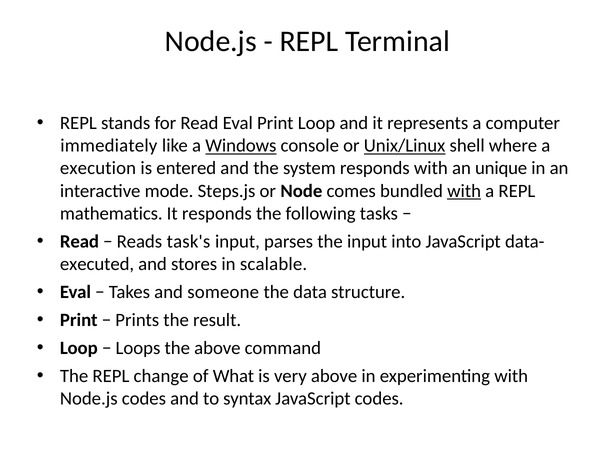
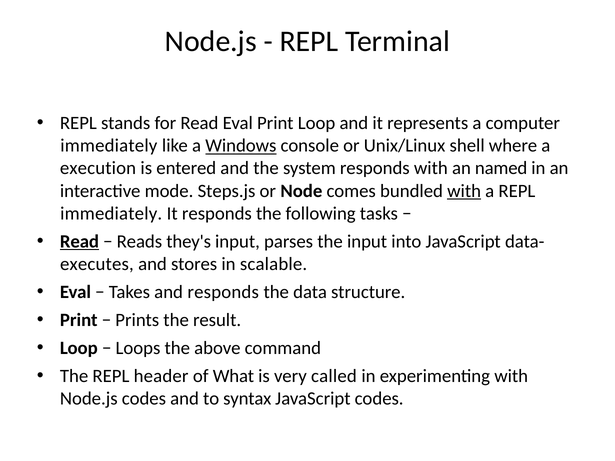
Unix/Linux underline: present -> none
unique: unique -> named
mathematics at (111, 213): mathematics -> immediately
Read at (80, 241) underline: none -> present
task's: task's -> they's
executed: executed -> executes
and someone: someone -> responds
change: change -> header
very above: above -> called
